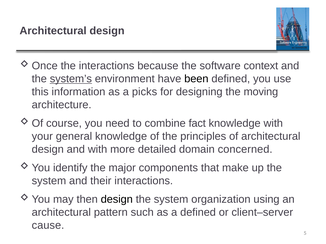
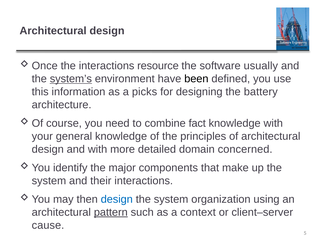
because: because -> resource
context: context -> usually
moving: moving -> battery
design at (117, 200) colour: black -> blue
pattern underline: none -> present
a defined: defined -> context
